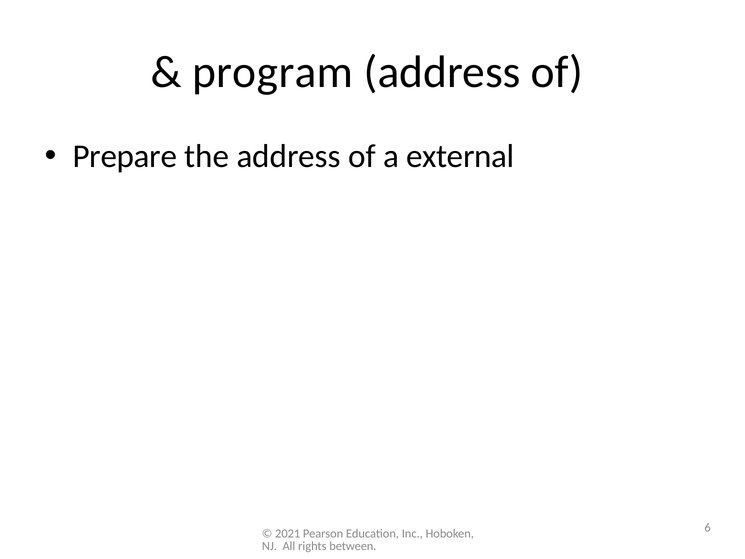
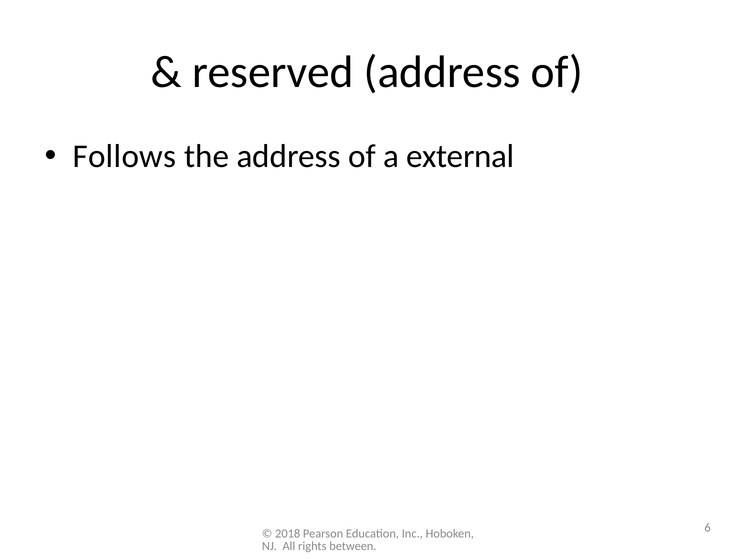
program: program -> reserved
Prepare: Prepare -> Follows
2021: 2021 -> 2018
